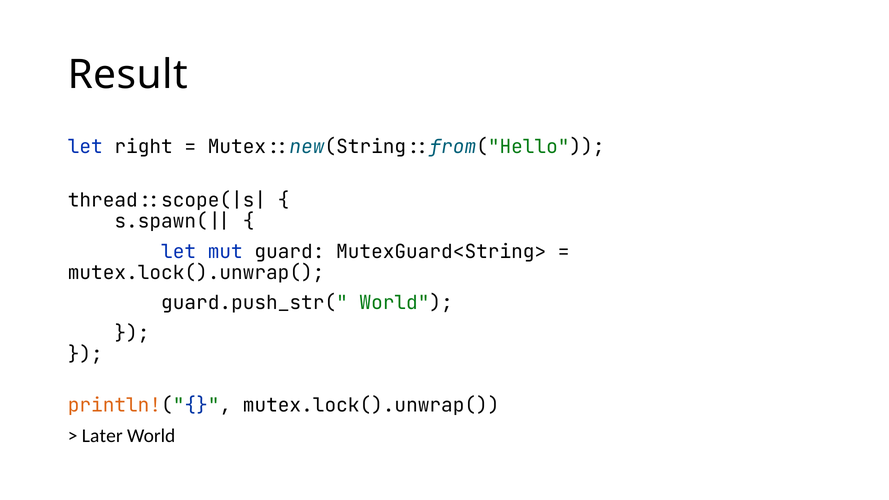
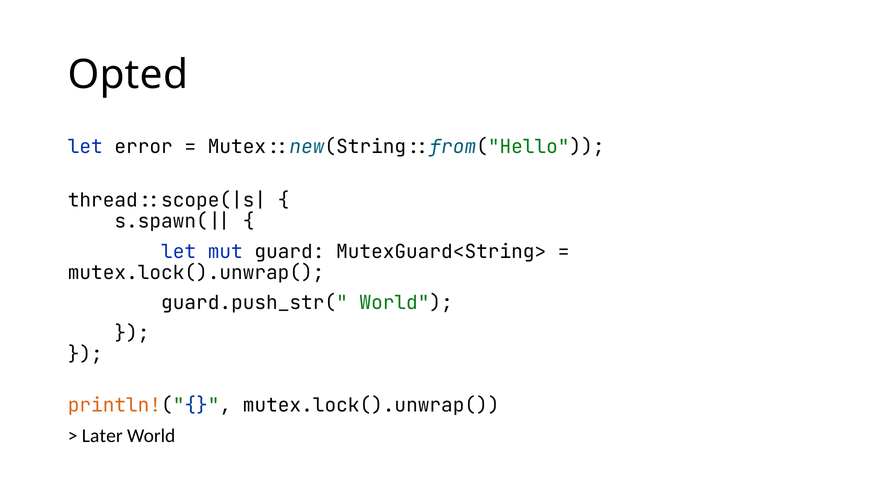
Result: Result -> Opted
right: right -> error
